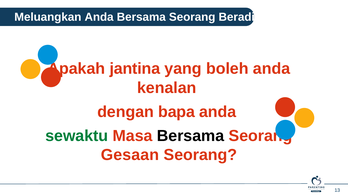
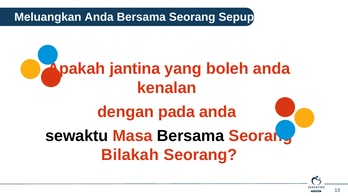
Beradik: Beradik -> Sepupu
bapa: bapa -> pada
sewaktu colour: green -> black
Gesaan: Gesaan -> Bilakah
